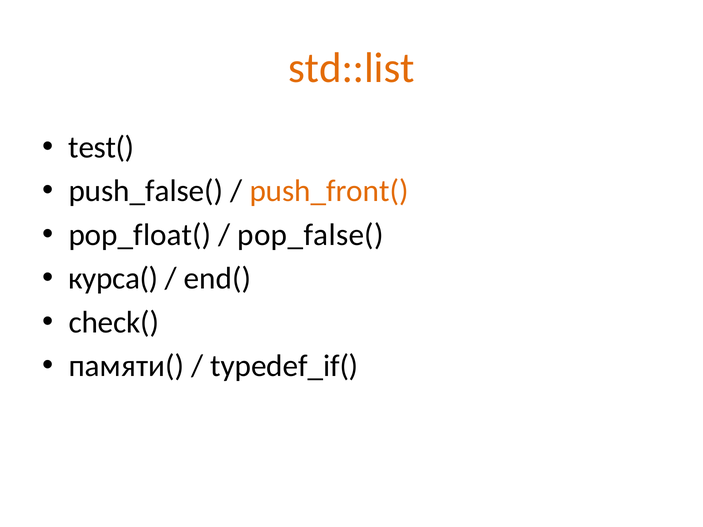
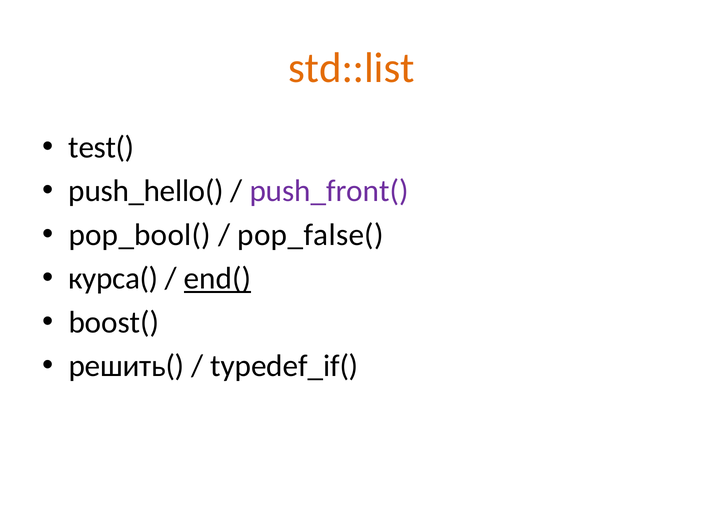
push_false(: push_false( -> push_hello(
push_front( colour: orange -> purple
pop_float(: pop_float( -> pop_bool(
end( underline: none -> present
check(: check( -> boost(
памяти(: памяти( -> решить(
